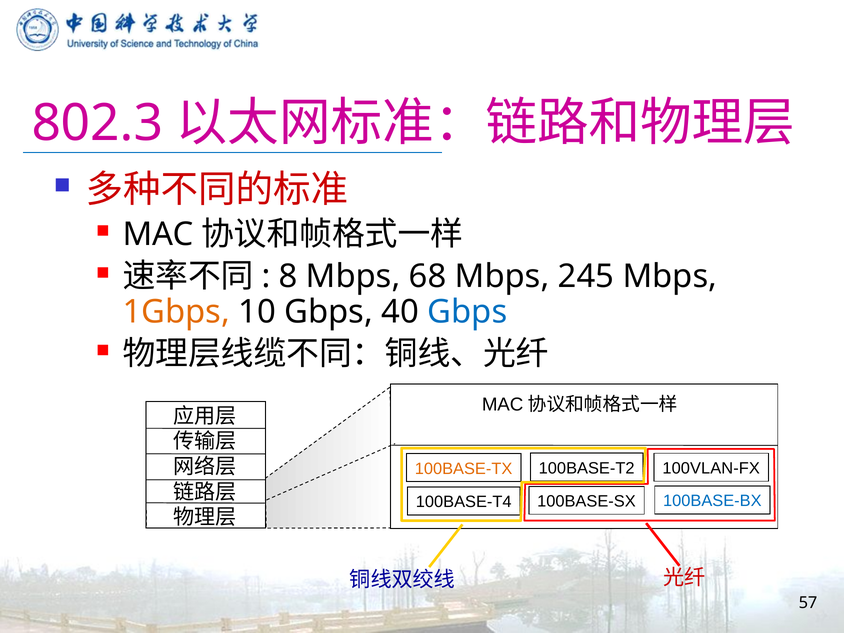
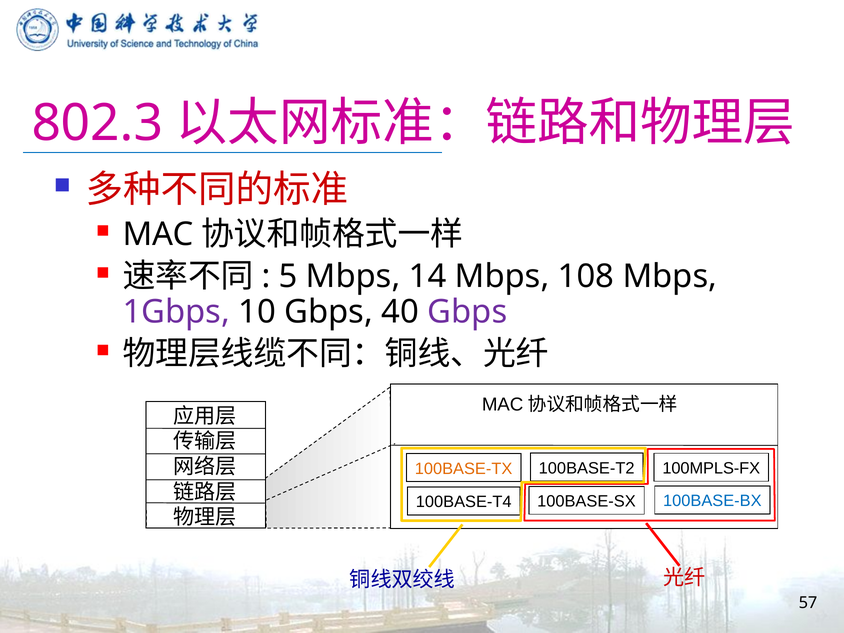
8: 8 -> 5
68: 68 -> 14
245: 245 -> 108
1Gbps colour: orange -> purple
Gbps at (467, 312) colour: blue -> purple
100VLAN-FX: 100VLAN-FX -> 100MPLS-FX
